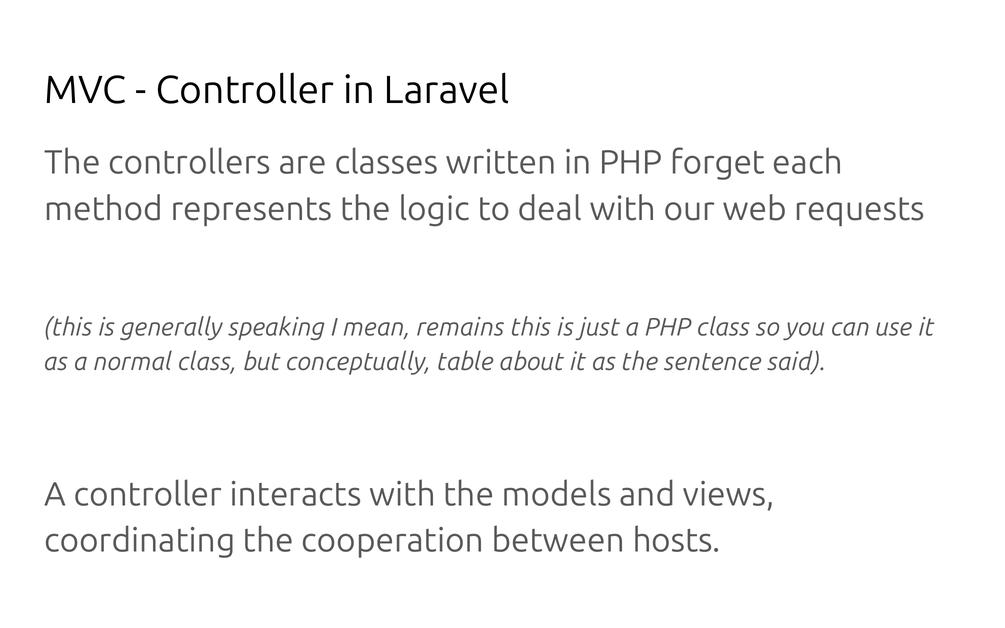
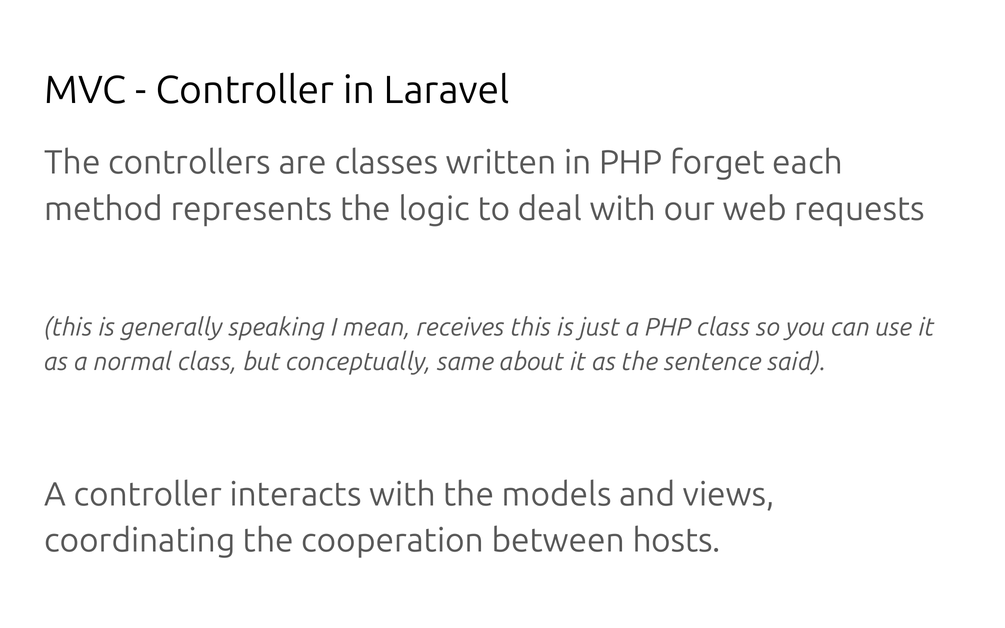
remains: remains -> receives
table: table -> same
